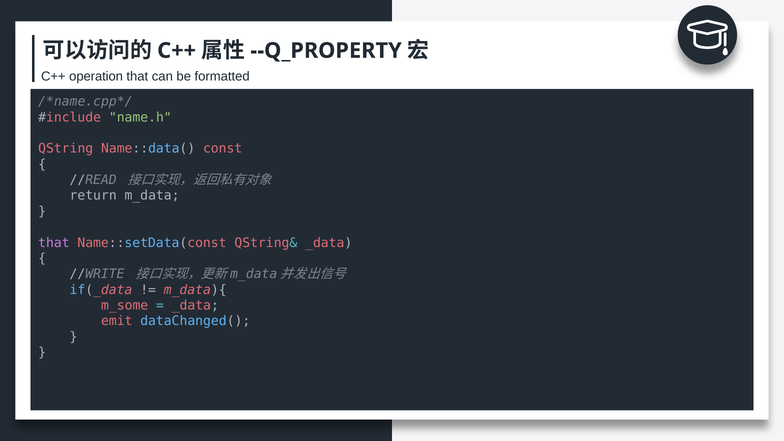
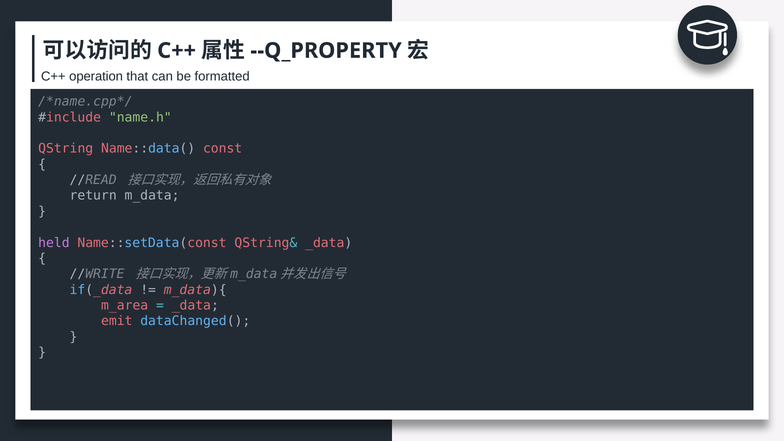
that at (54, 243): that -> held
m_some: m_some -> m_area
